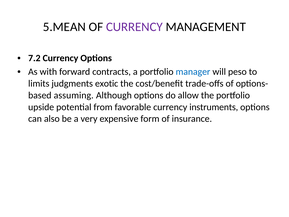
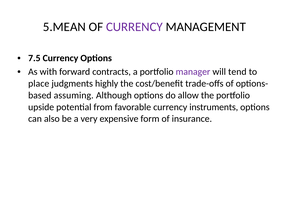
7.2: 7.2 -> 7.5
manager colour: blue -> purple
peso: peso -> tend
limits: limits -> place
exotic: exotic -> highly
